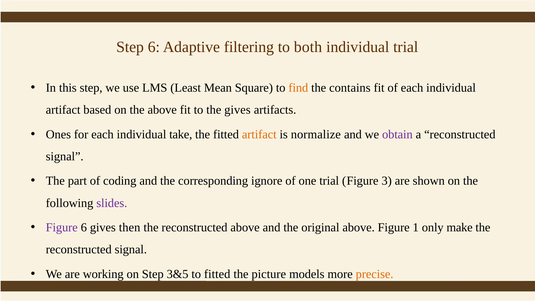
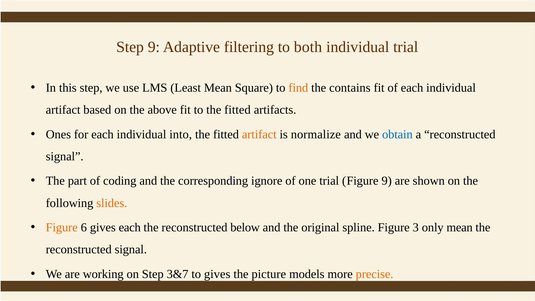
Step 6: 6 -> 9
to the gives: gives -> fitted
take: take -> into
obtain colour: purple -> blue
Figure 3: 3 -> 9
slides colour: purple -> orange
Figure at (62, 227) colour: purple -> orange
gives then: then -> each
reconstructed above: above -> below
original above: above -> spline
1: 1 -> 3
only make: make -> mean
3&5: 3&5 -> 3&7
to fitted: fitted -> gives
